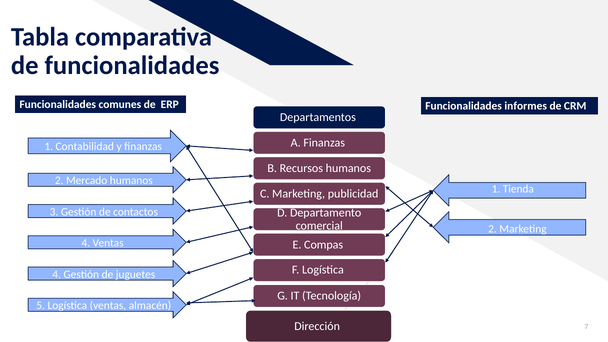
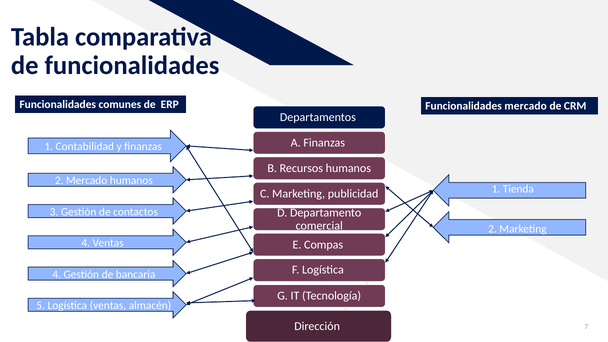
Funcionalidades informes: informes -> mercado
juguetes: juguetes -> bancaria
